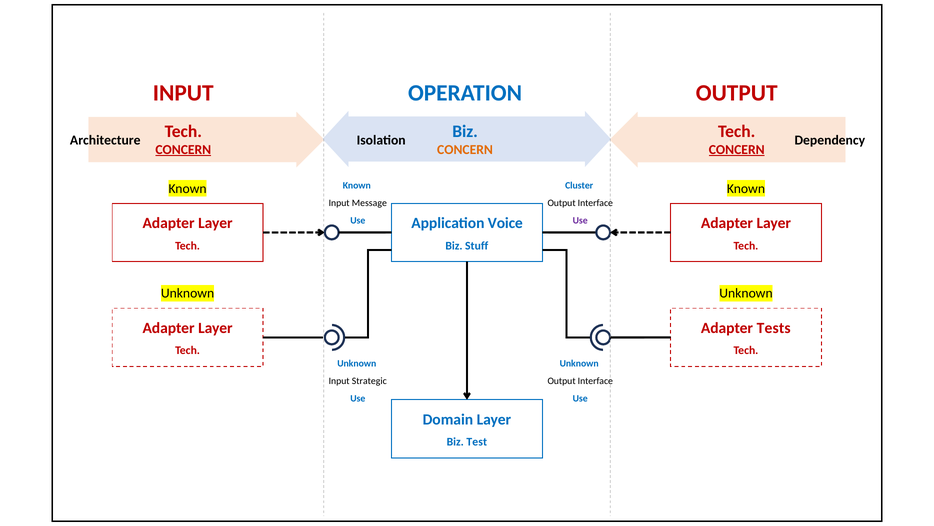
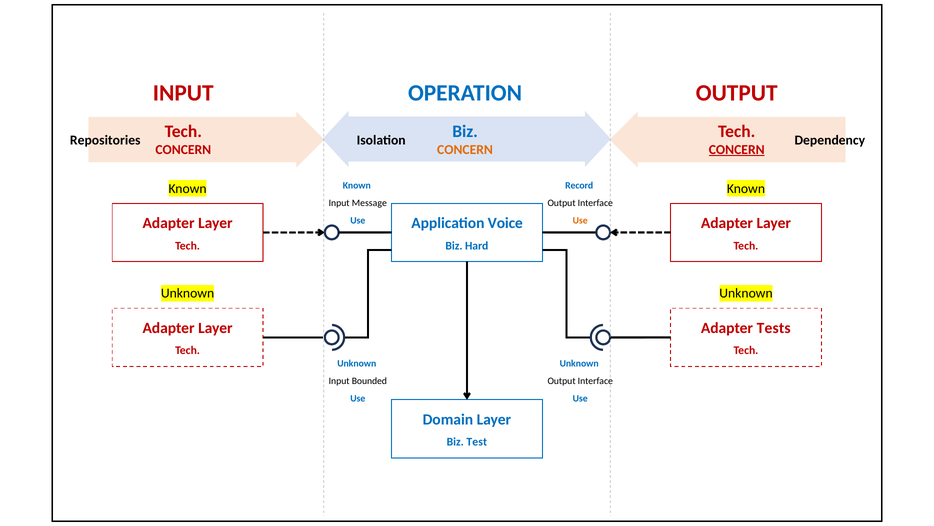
Architecture: Architecture -> Repositories
CONCERN at (183, 150) underline: present -> none
Cluster: Cluster -> Record
Use at (580, 220) colour: purple -> orange
Stuff: Stuff -> Hard
Strategic: Strategic -> Bounded
